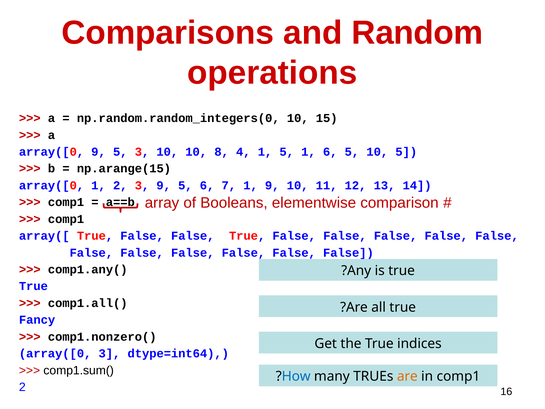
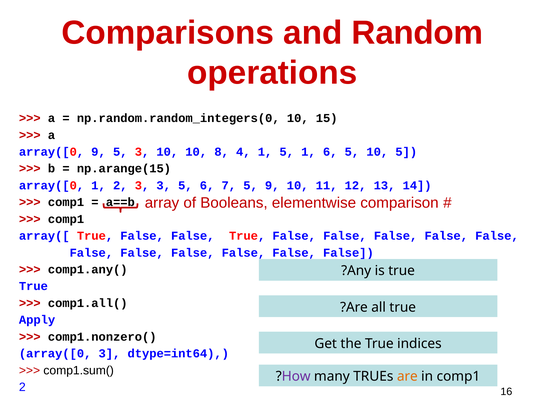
3 9: 9 -> 3
7 1: 1 -> 5
Fancy: Fancy -> Apply
How colour: blue -> purple
